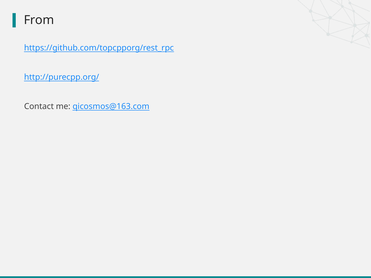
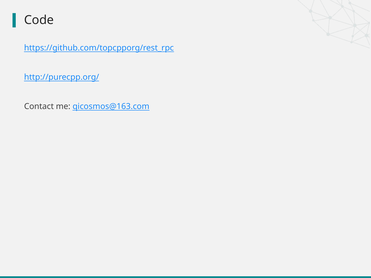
From: From -> Code
